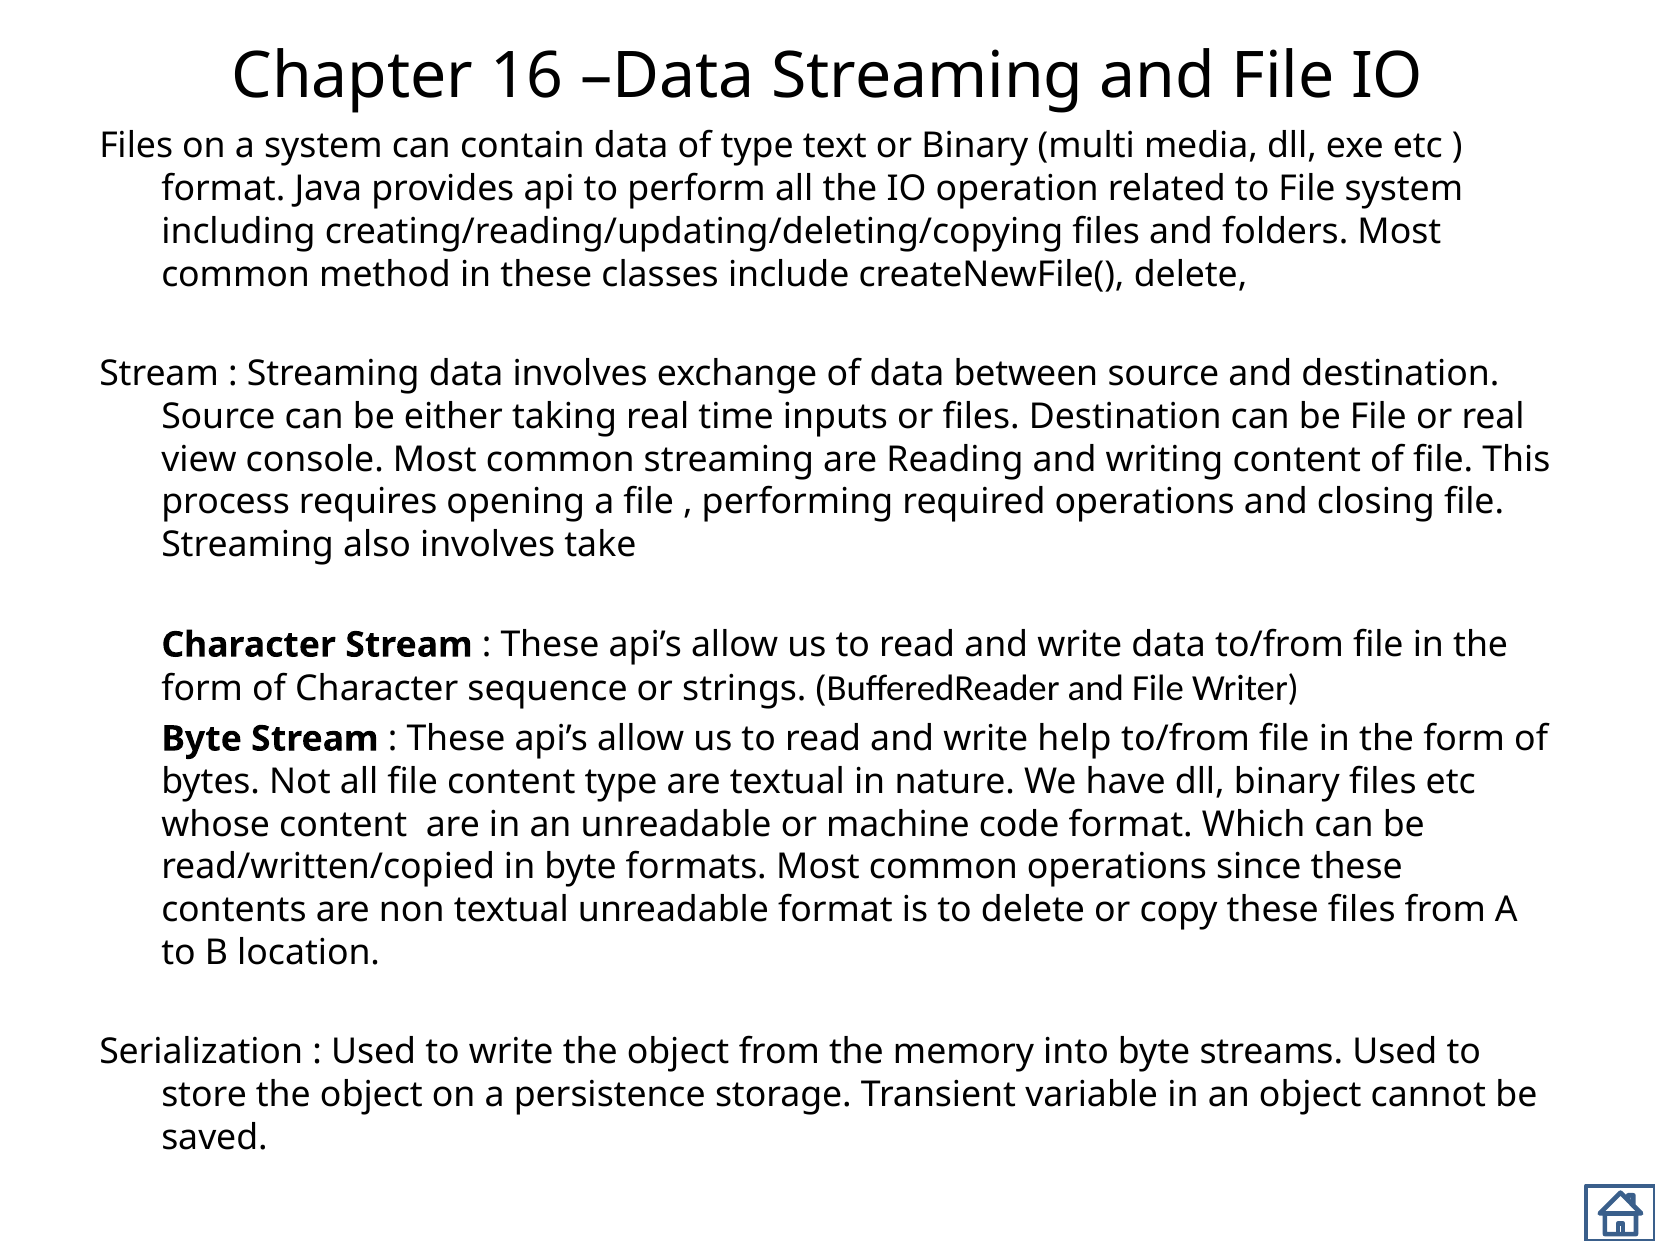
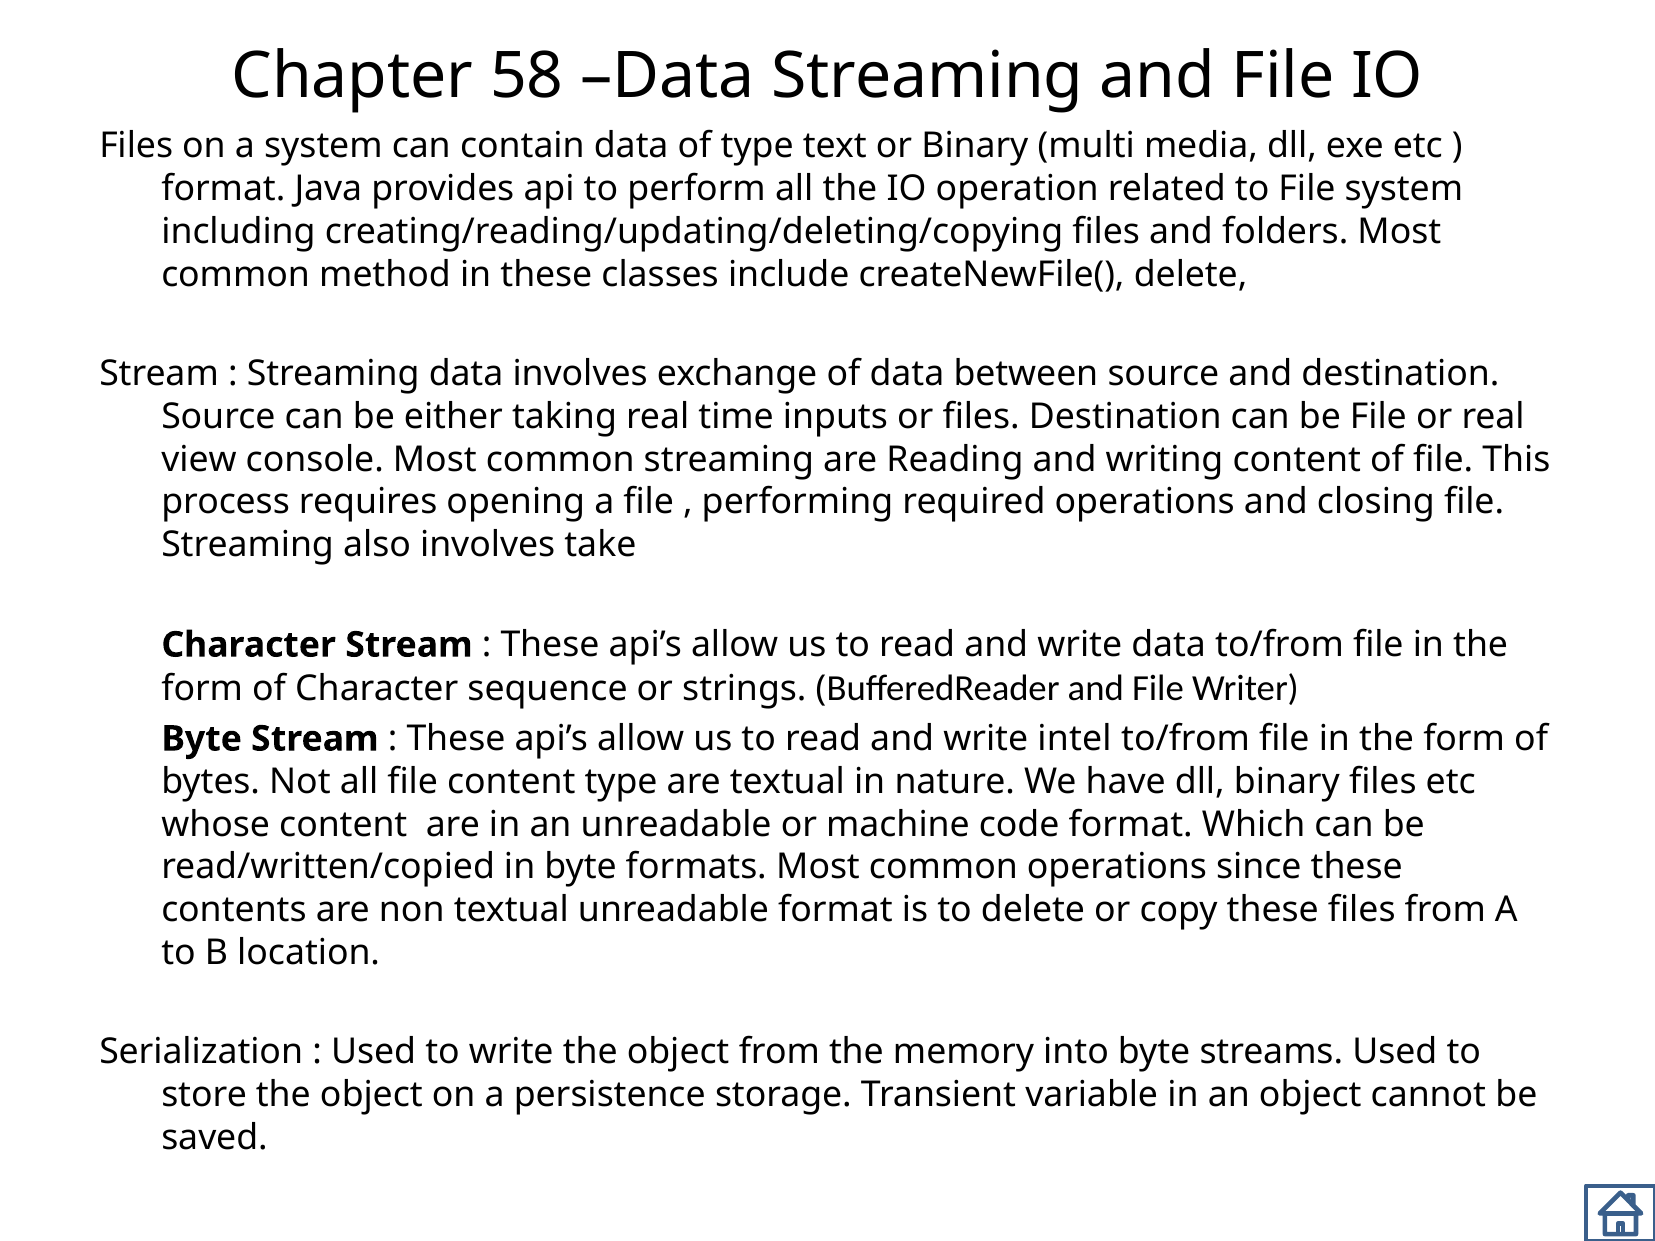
16: 16 -> 58
help: help -> intel
